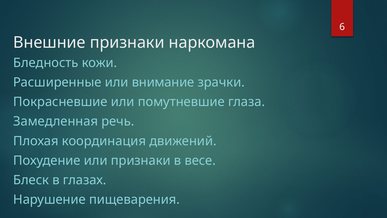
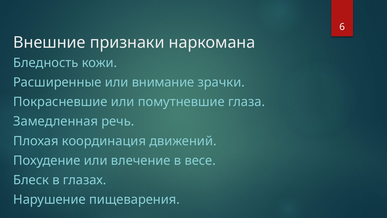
или признаки: признаки -> влечение
